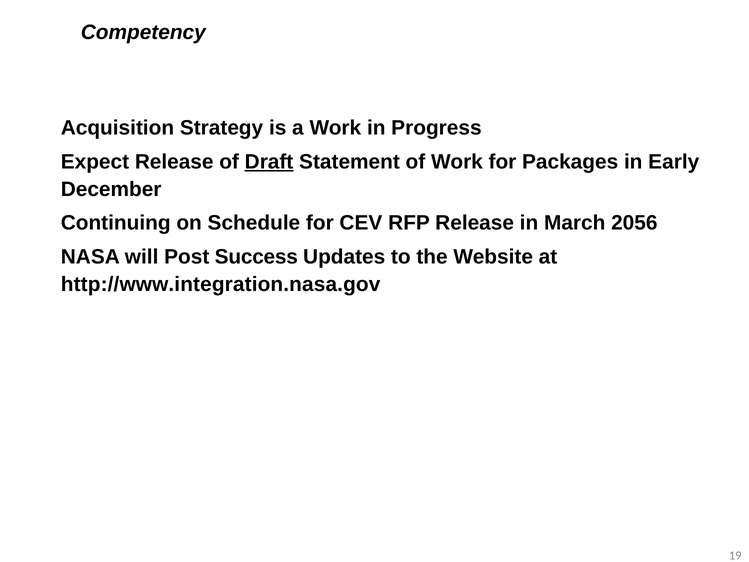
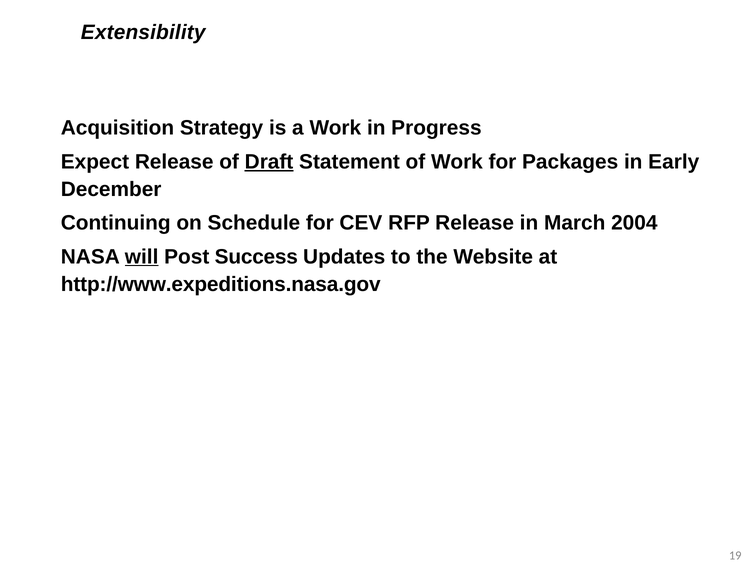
Competency: Competency -> Extensibility
2056: 2056 -> 2004
will underline: none -> present
http://www.integration.nasa.gov: http://www.integration.nasa.gov -> http://www.expeditions.nasa.gov
